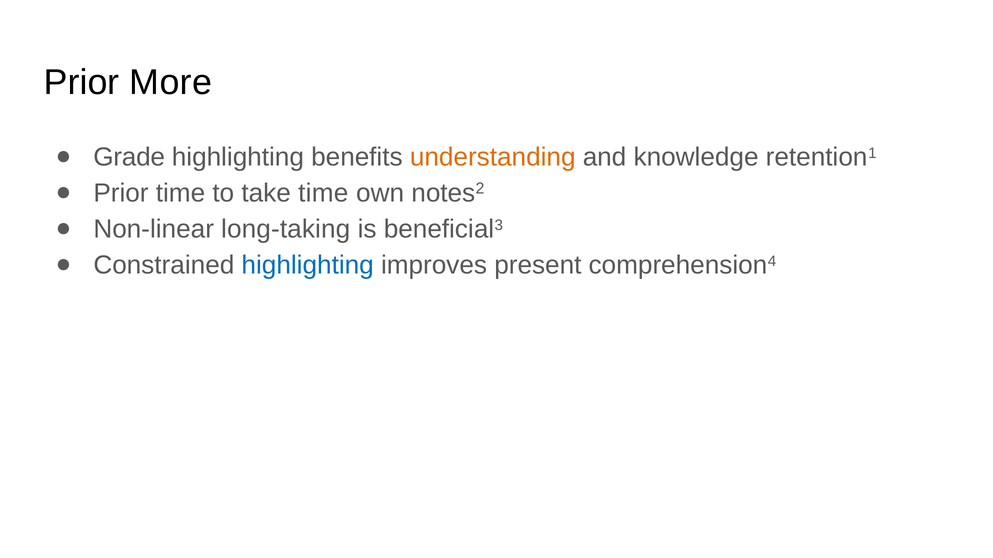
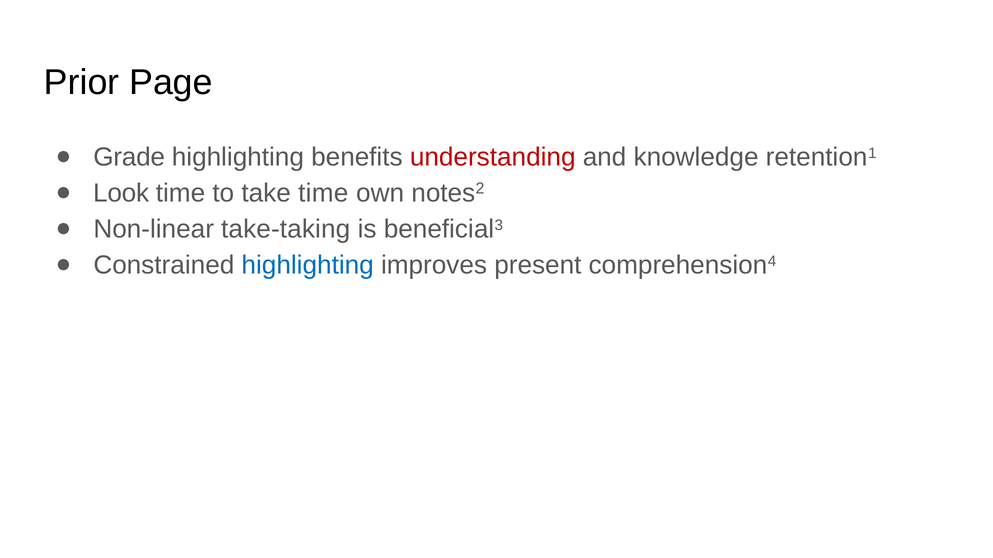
More: More -> Page
understanding colour: orange -> red
Prior at (121, 193): Prior -> Look
long-taking: long-taking -> take-taking
